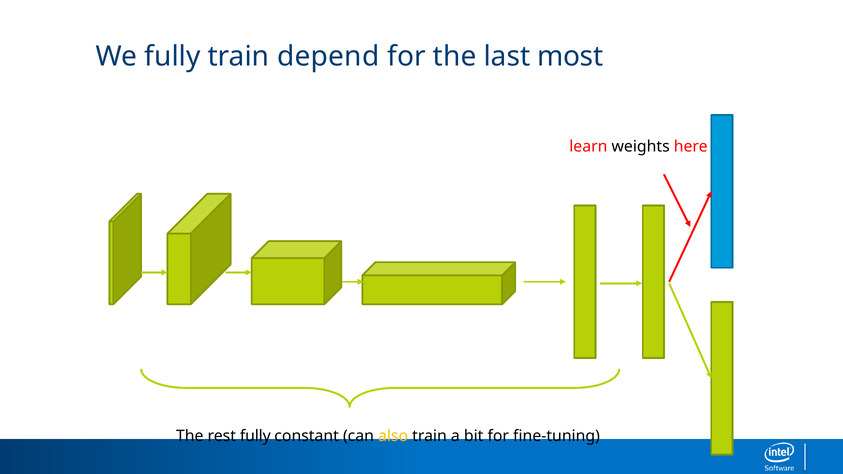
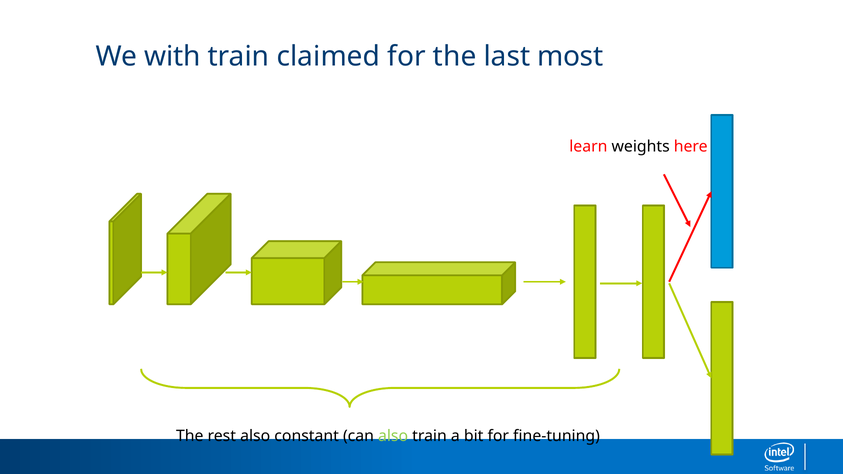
We fully: fully -> with
depend: depend -> claimed
rest fully: fully -> also
also at (393, 436) colour: yellow -> light green
